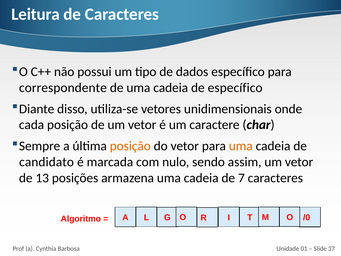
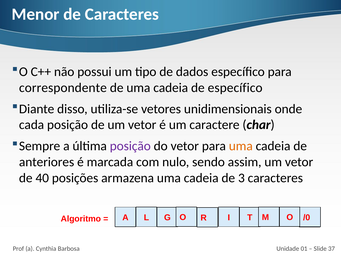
Leitura: Leitura -> Menor
posição at (130, 146) colour: orange -> purple
candidato: candidato -> anteriores
13: 13 -> 40
7: 7 -> 3
